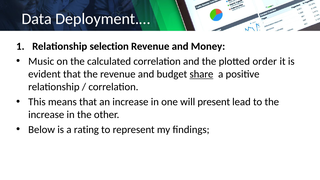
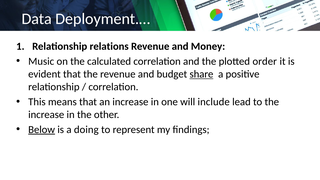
selection: selection -> relations
present: present -> include
Below underline: none -> present
rating: rating -> doing
